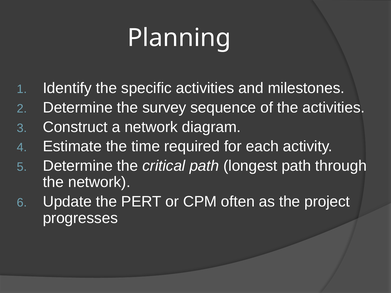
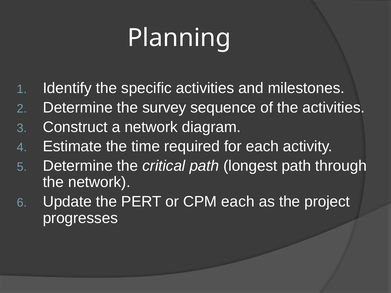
CPM often: often -> each
